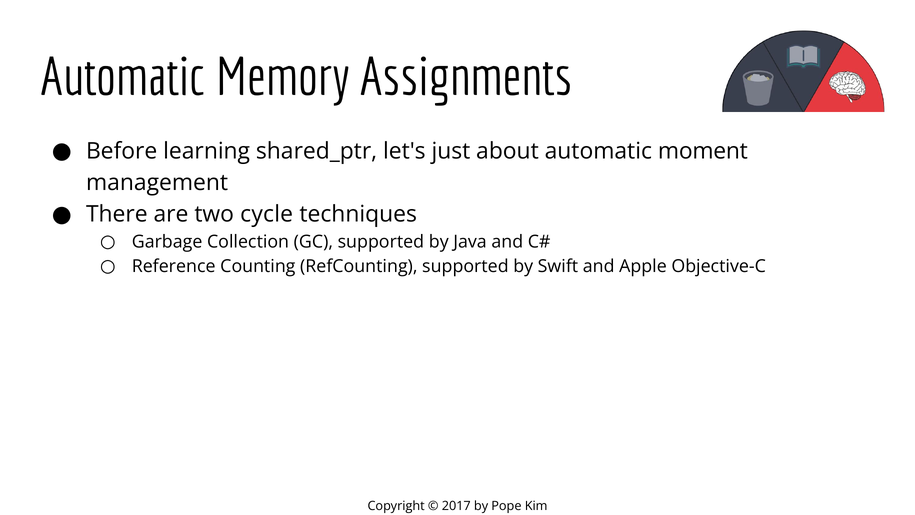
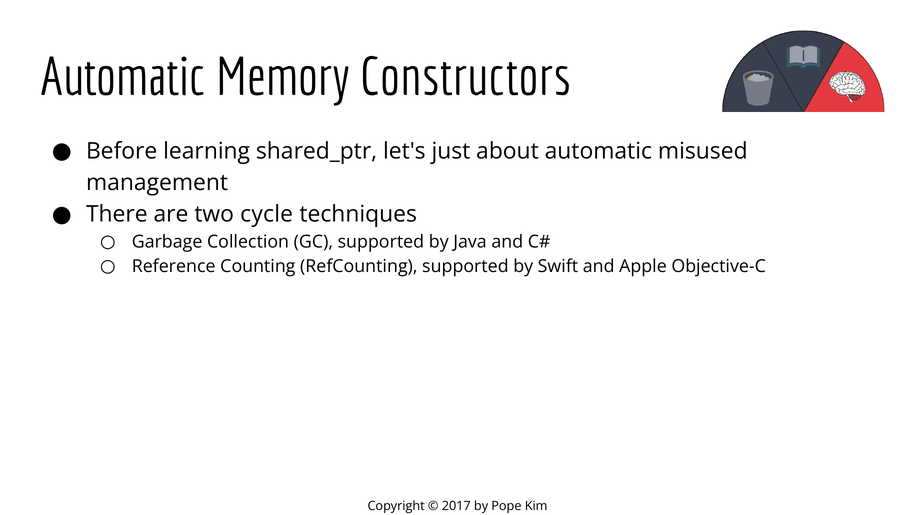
Assignments: Assignments -> Constructors
moment: moment -> misused
